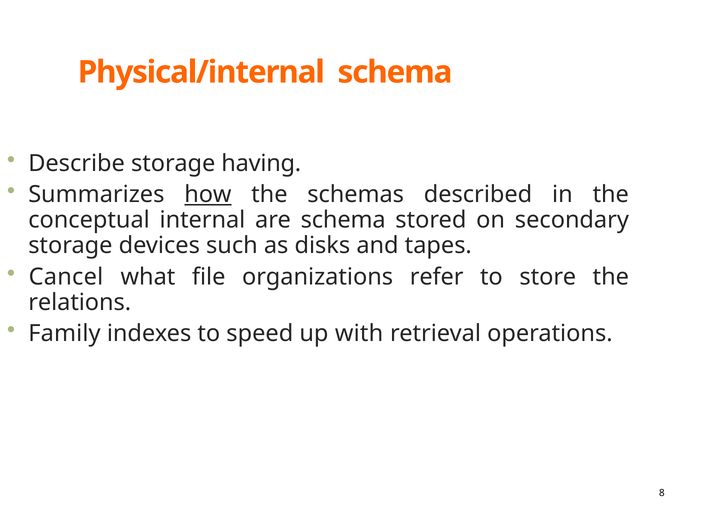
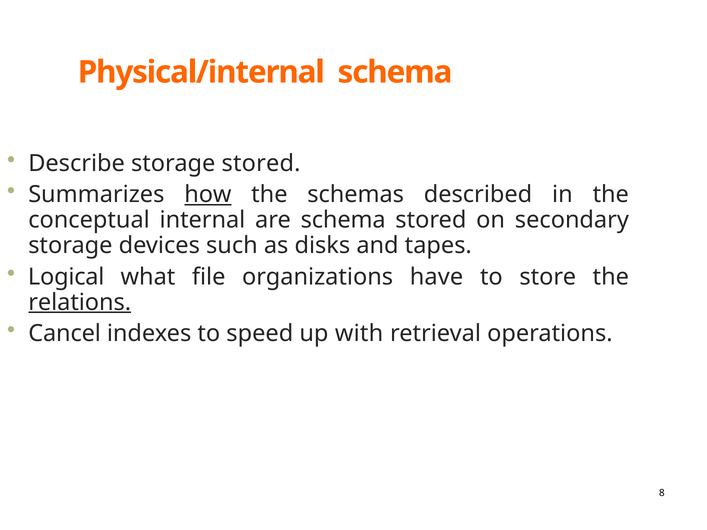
storage having: having -> stored
Cancel: Cancel -> Logical
refer: refer -> have
relations underline: none -> present
Family: Family -> Cancel
